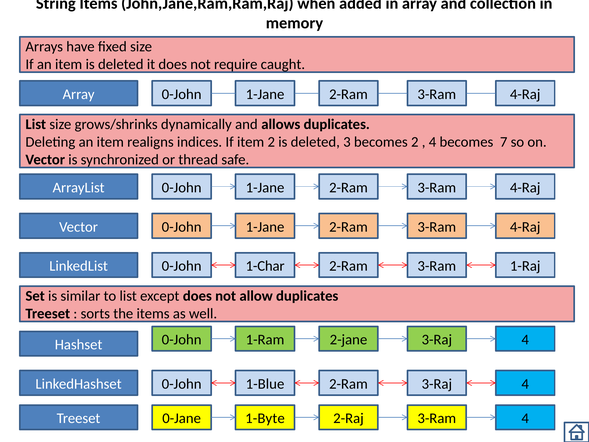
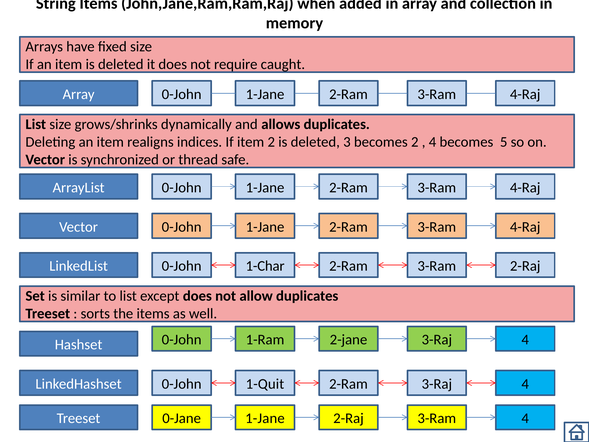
7: 7 -> 5
3-Ram 1-Raj: 1-Raj -> 2-Raj
1-Blue: 1-Blue -> 1-Quit
0-Jane 1-Byte: 1-Byte -> 1-Jane
